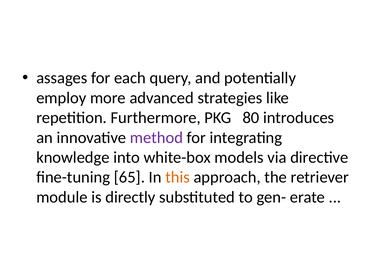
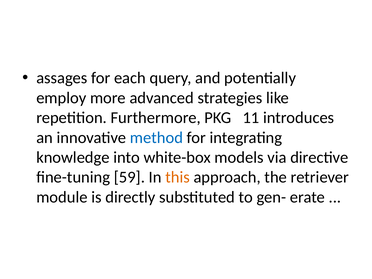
80: 80 -> 11
method colour: purple -> blue
65: 65 -> 59
